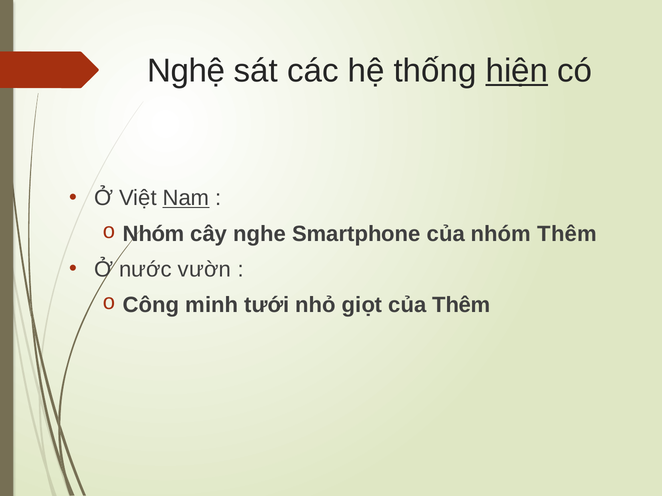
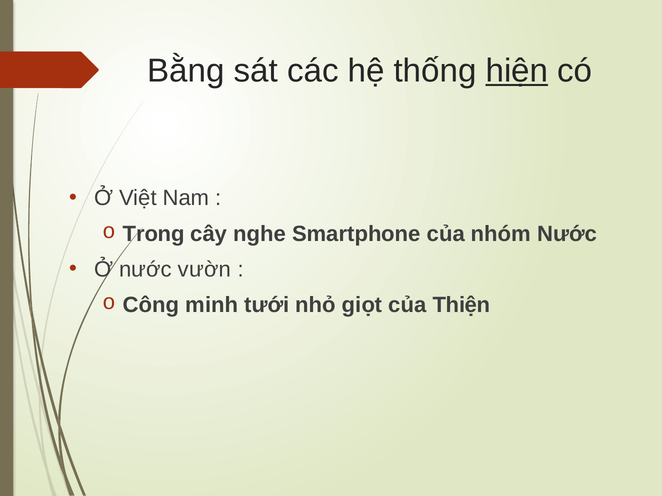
Nghệ: Nghệ -> Bằng
Nam underline: present -> none
Nhóm at (154, 234): Nhóm -> Trong
nhóm Thêm: Thêm -> Nước
của Thêm: Thêm -> Thiện
